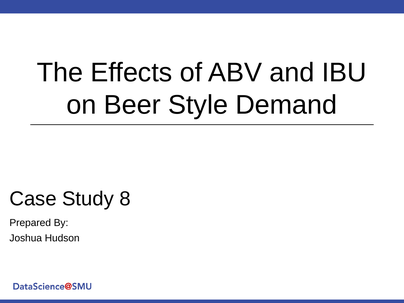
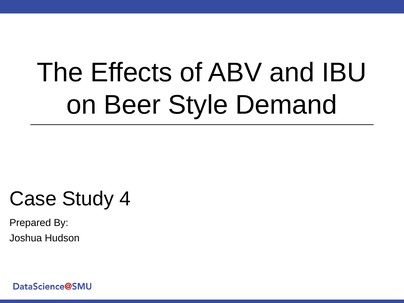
8: 8 -> 4
